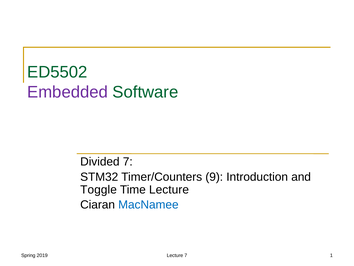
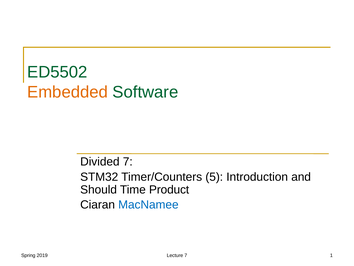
Embedded colour: purple -> orange
9: 9 -> 5
Toggle: Toggle -> Should
Time Lecture: Lecture -> Product
